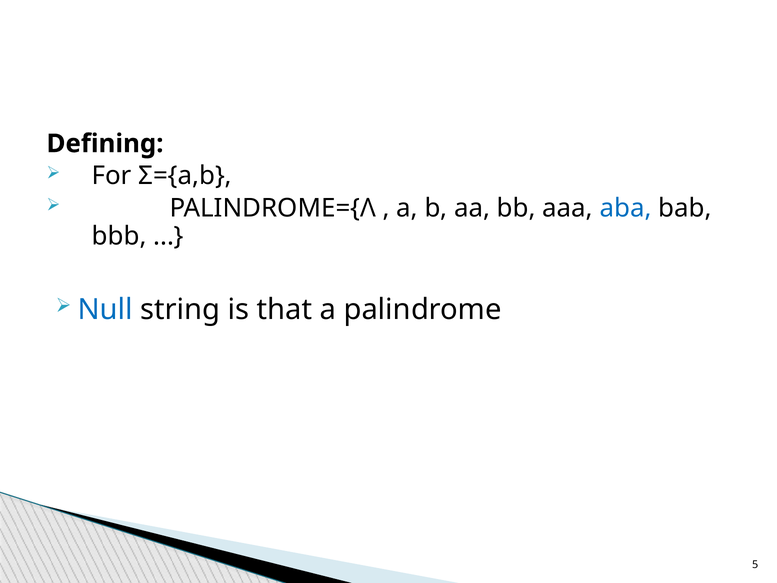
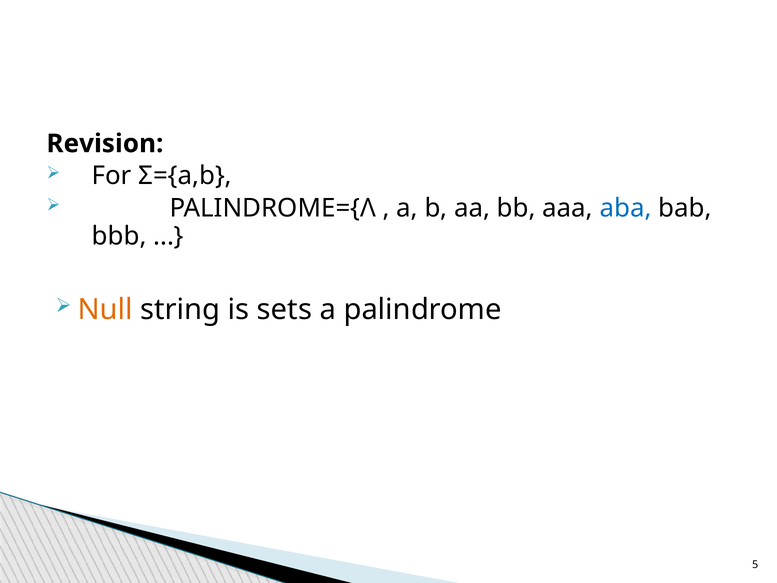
Defining: Defining -> Revision
Null colour: blue -> orange
that: that -> sets
